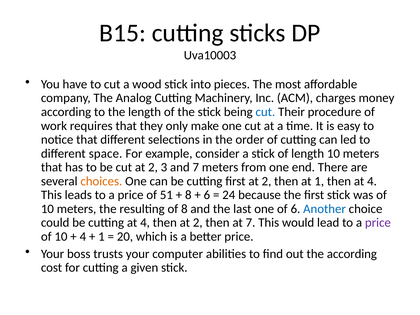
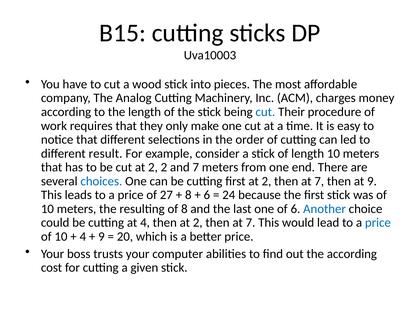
space: space -> result
2 3: 3 -> 2
choices colour: orange -> blue
1 at (319, 181): 1 -> 7
then at 4: 4 -> 9
51: 51 -> 27
price at (378, 223) colour: purple -> blue
1 at (101, 237): 1 -> 9
